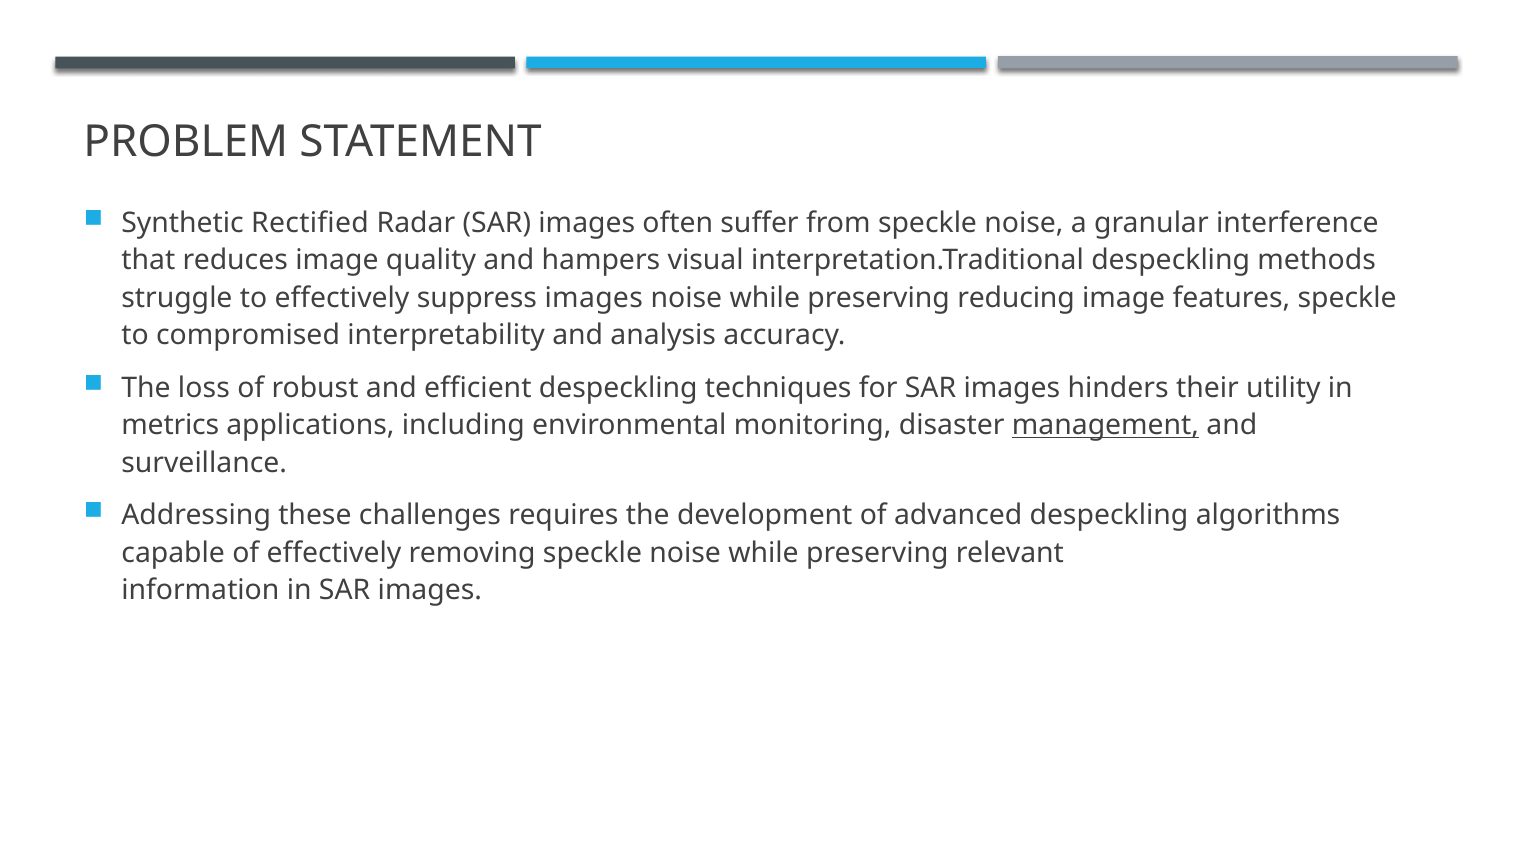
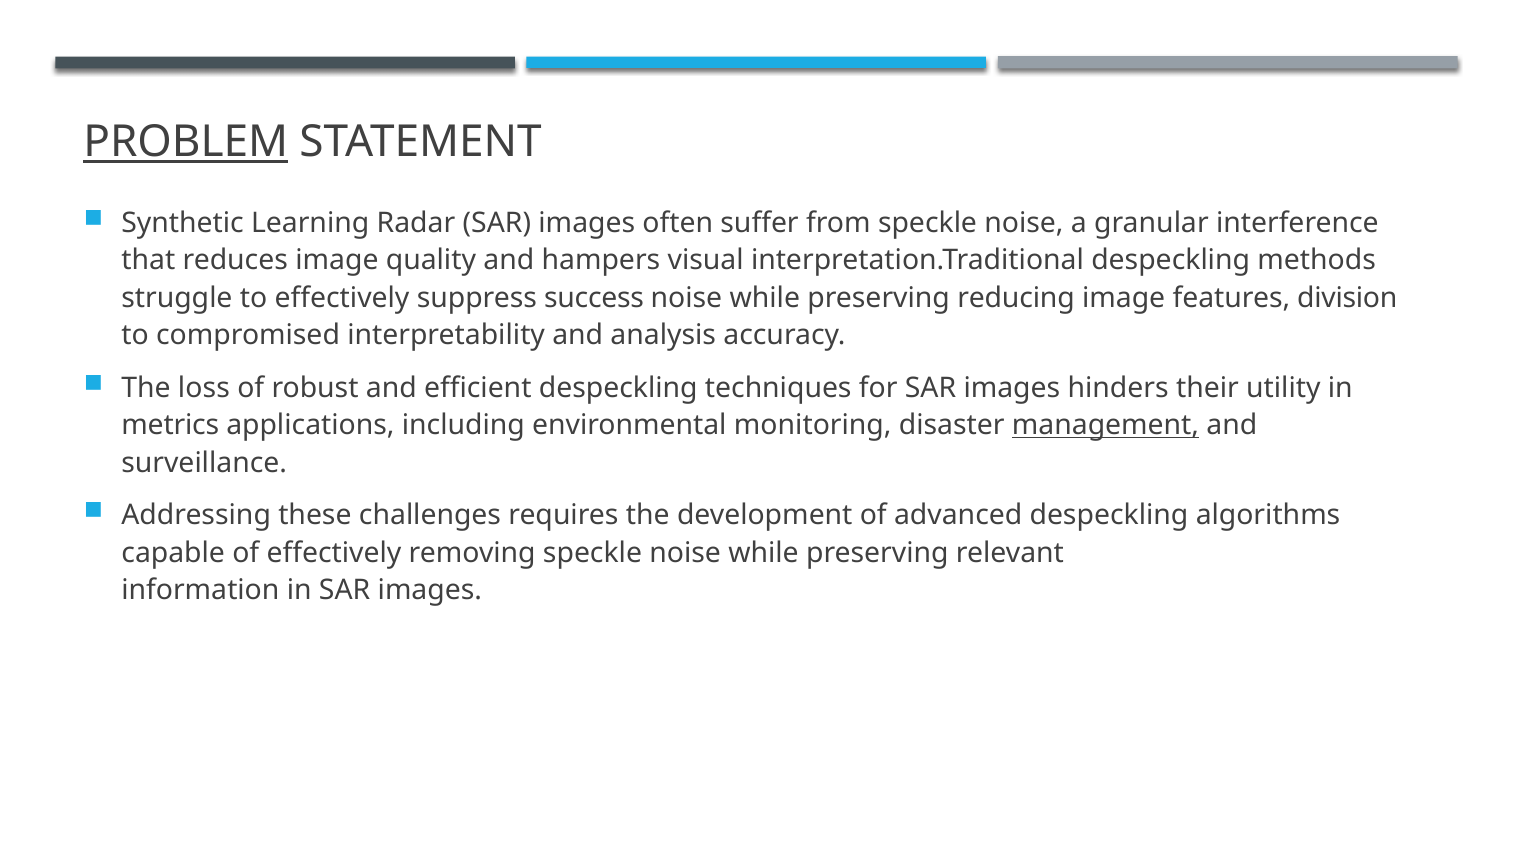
PROBLEM underline: none -> present
Rectified: Rectified -> Learning
suppress images: images -> success
features speckle: speckle -> division
